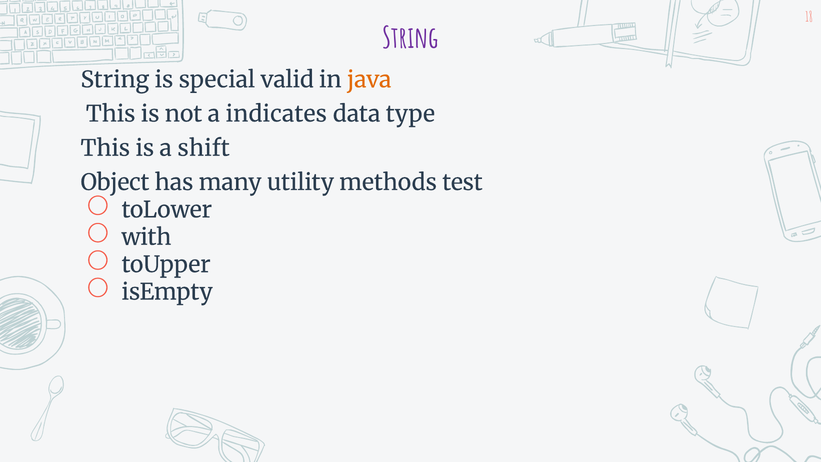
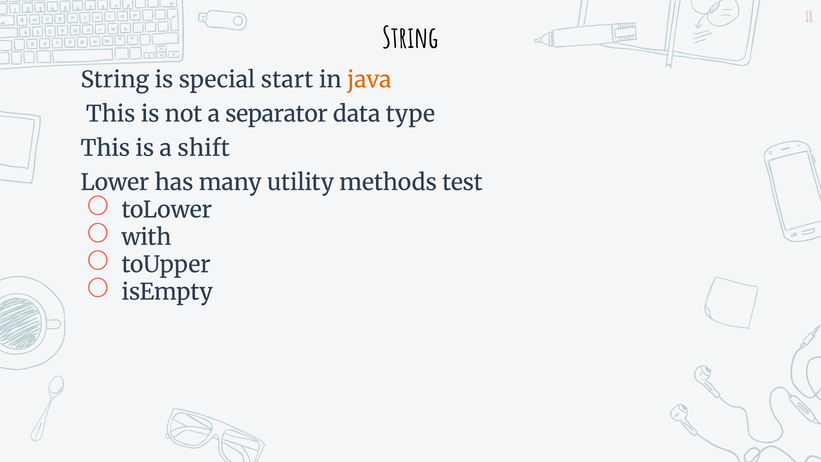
String at (410, 38) colour: purple -> black
valid: valid -> start
indicates: indicates -> separator
Object: Object -> Lower
